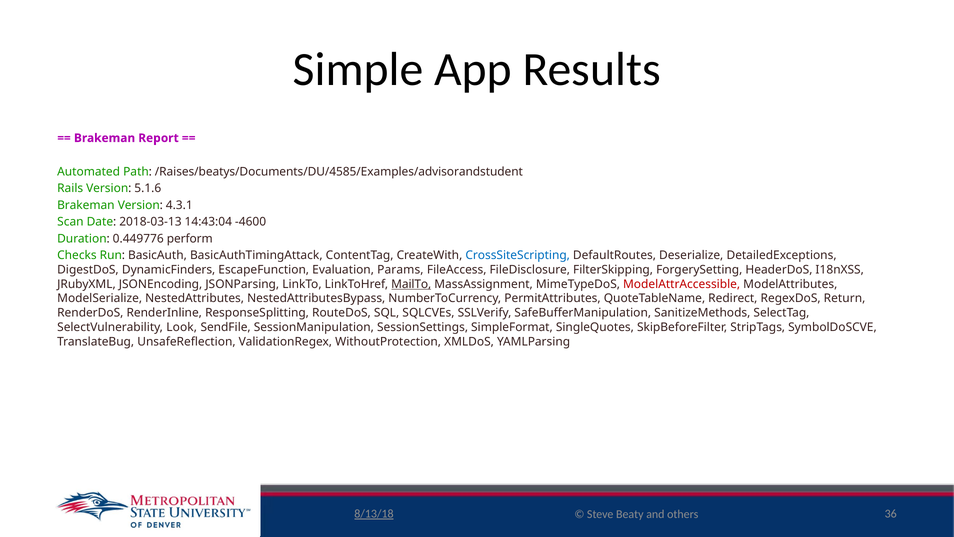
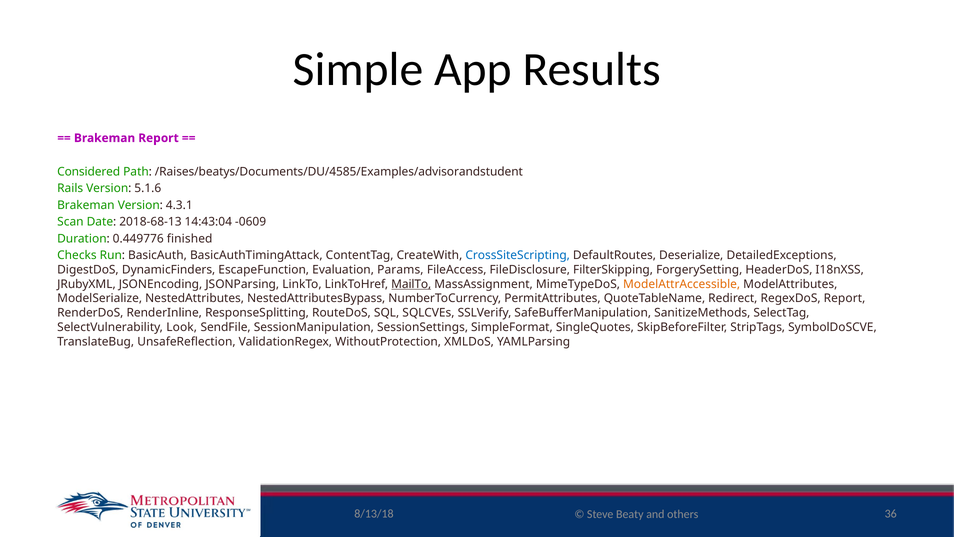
Automated: Automated -> Considered
2018-03-13: 2018-03-13 -> 2018-68-13
-4600: -4600 -> -0609
perform: perform -> finished
ModelAttrAccessible colour: red -> orange
RegexDoS Return: Return -> Report
8/13/18 underline: present -> none
